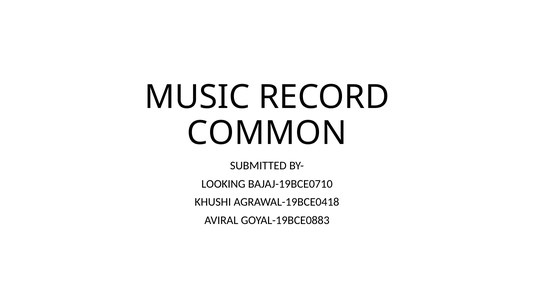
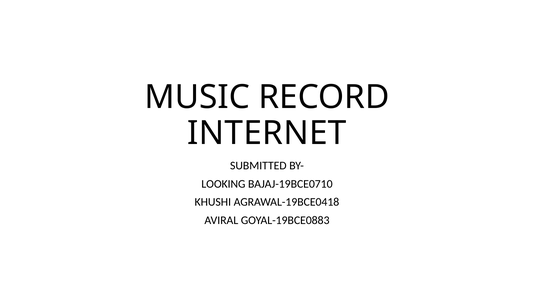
COMMON: COMMON -> INTERNET
